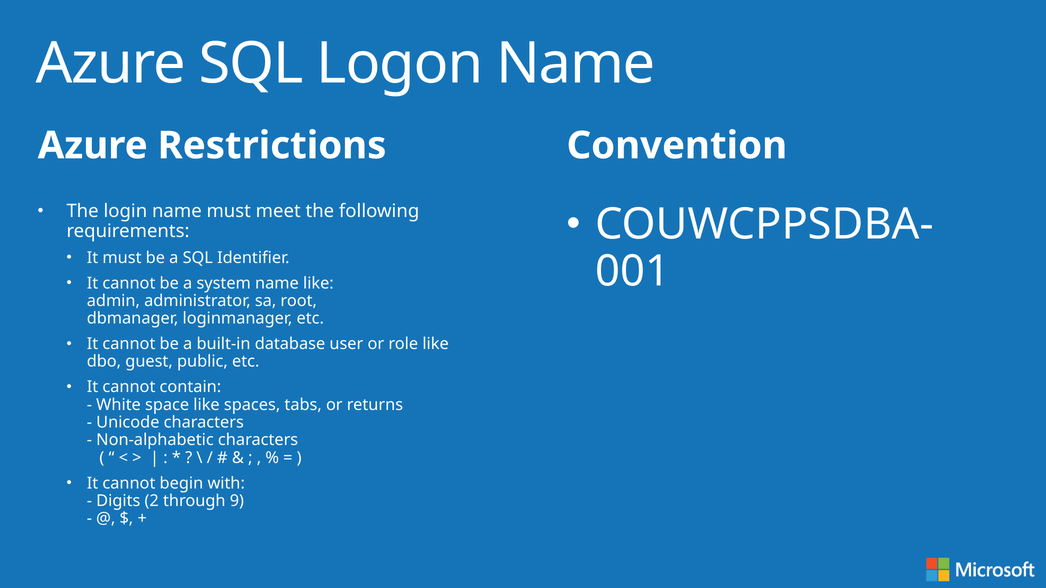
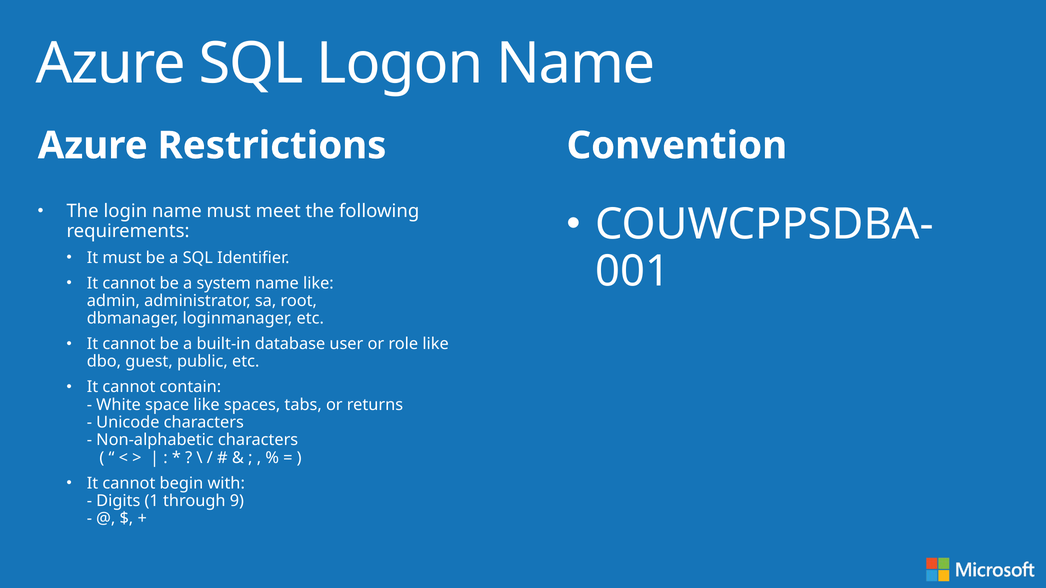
2: 2 -> 1
